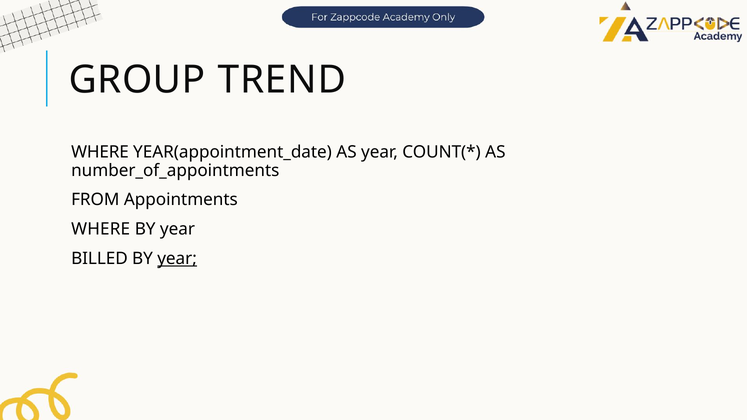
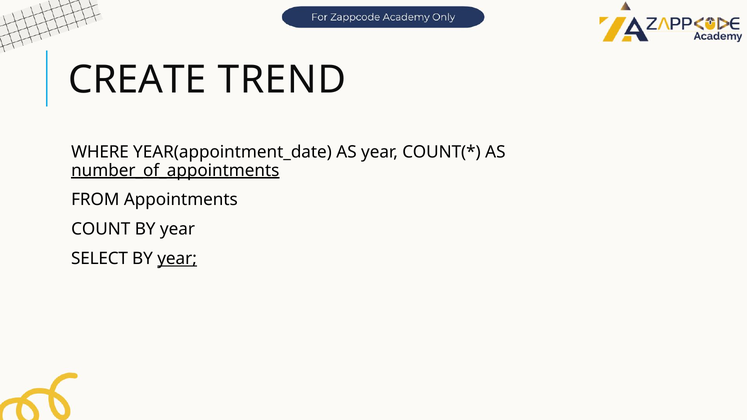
GROUP: GROUP -> CREATE
number_of_appointments underline: none -> present
WHERE at (101, 229): WHERE -> COUNT
BILLED: BILLED -> SELECT
